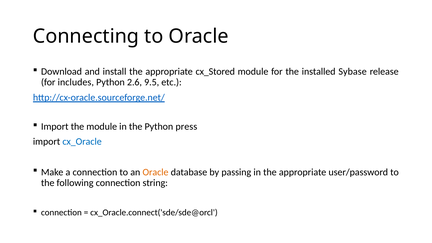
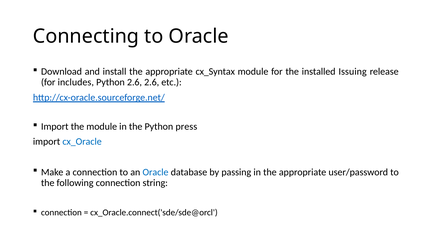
cx_Stored: cx_Stored -> cx_Syntax
Sybase: Sybase -> Issuing
2.6 9.5: 9.5 -> 2.6
Oracle at (156, 172) colour: orange -> blue
